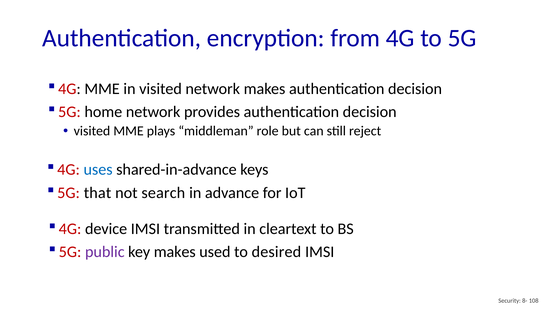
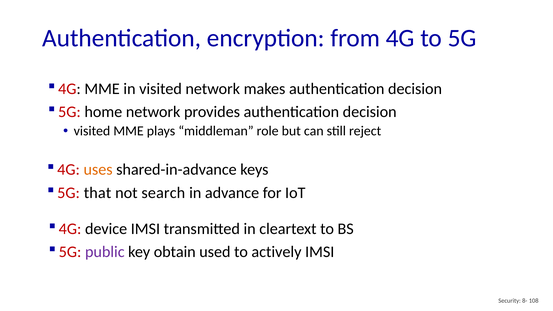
uses colour: blue -> orange
key makes: makes -> obtain
desired: desired -> actively
